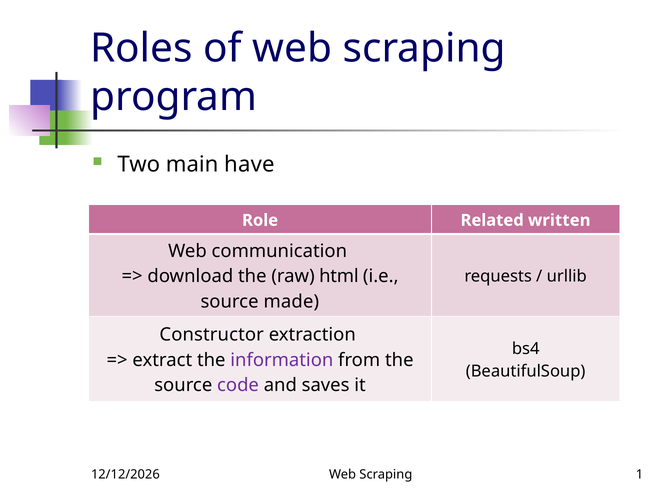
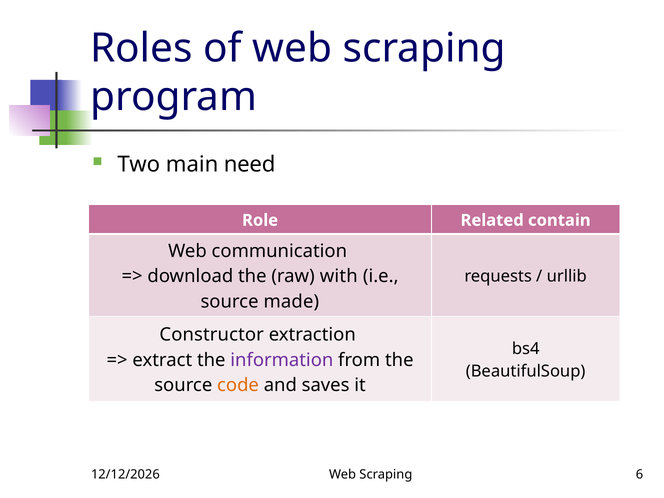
have: have -> need
written: written -> contain
html: html -> with
code colour: purple -> orange
1: 1 -> 6
